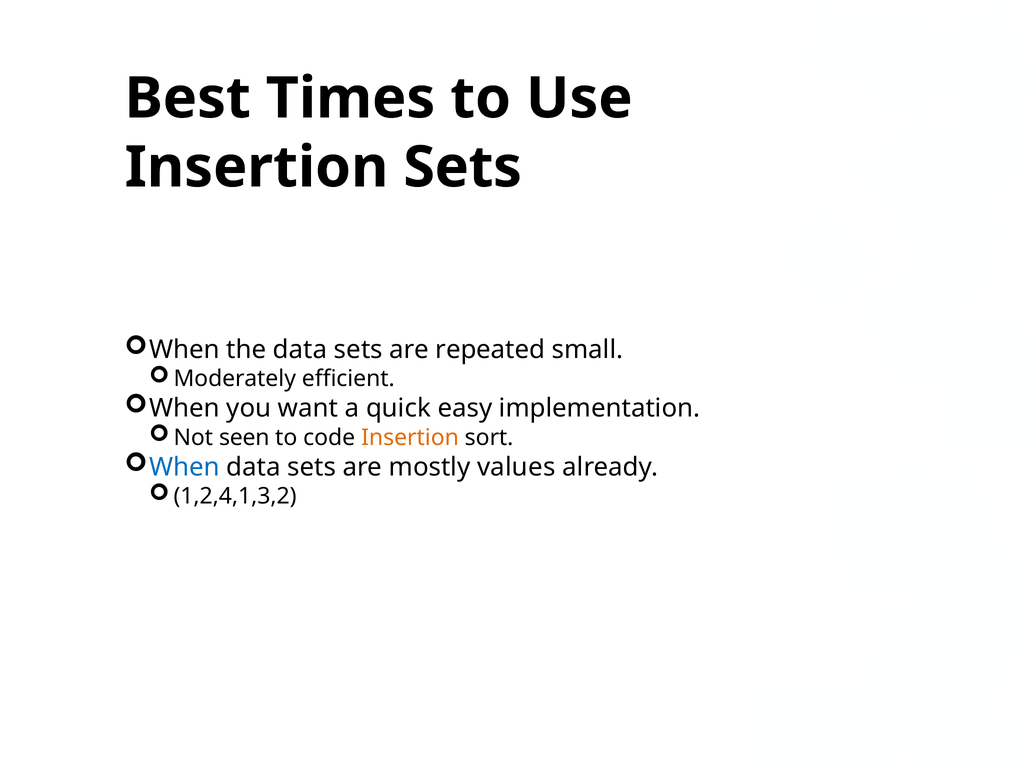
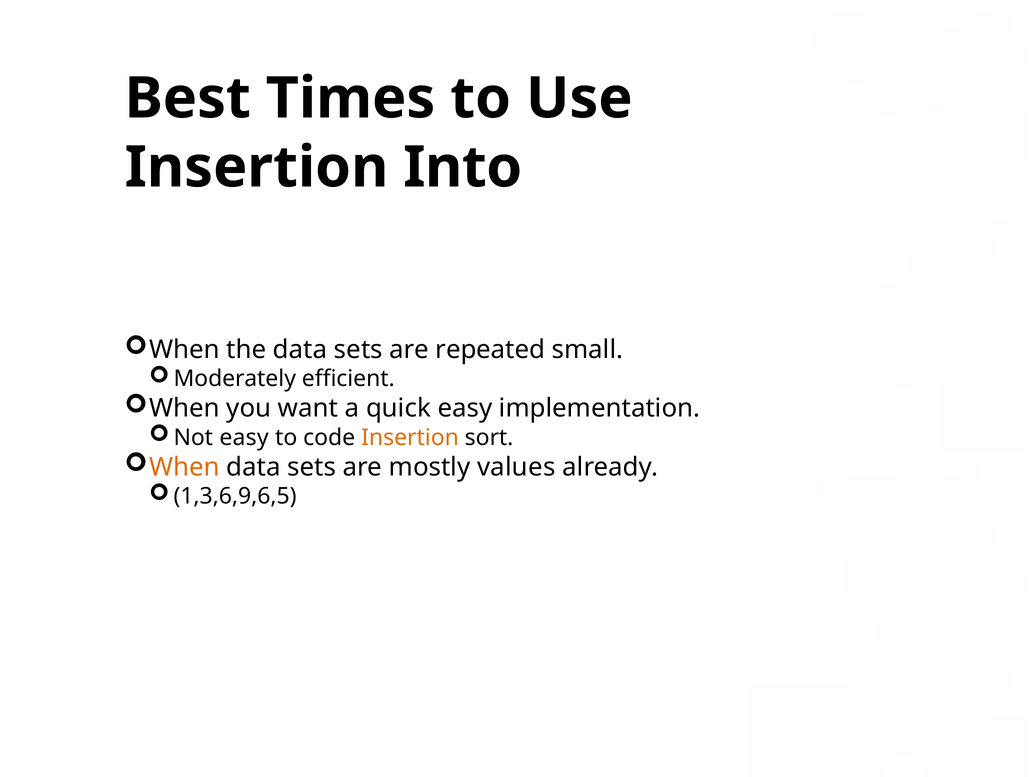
Insertion Sets: Sets -> Into
Not seen: seen -> easy
When at (184, 467) colour: blue -> orange
1,2,4,1,3,2: 1,2,4,1,3,2 -> 1,3,6,9,6,5
